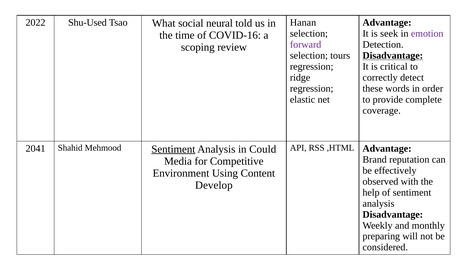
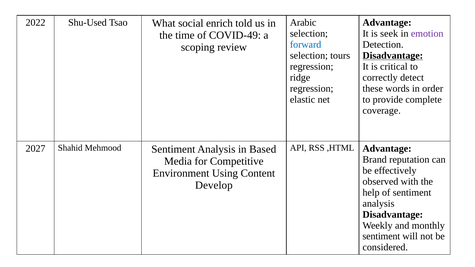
neural: neural -> enrich
Hanan: Hanan -> Arabic
COVID-16: COVID-16 -> COVID-49
forward colour: purple -> blue
2041: 2041 -> 2027
Sentiment at (173, 149) underline: present -> none
Could: Could -> Based
preparing at (381, 237): preparing -> sentiment
